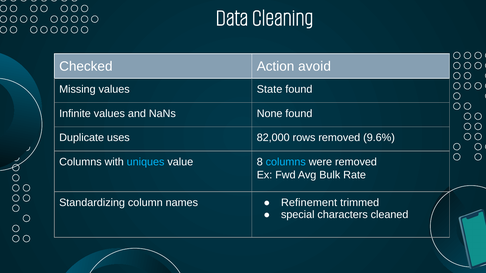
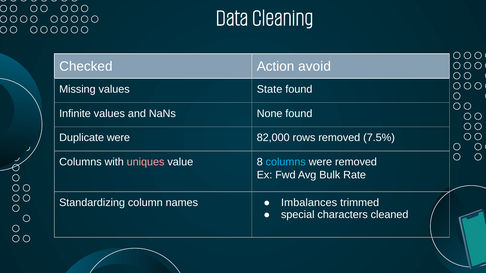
Duplicate uses: uses -> were
9.6%: 9.6% -> 7.5%
uniques colour: light blue -> pink
Refinement: Refinement -> Imbalances
